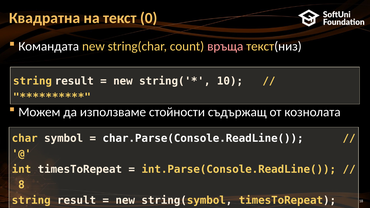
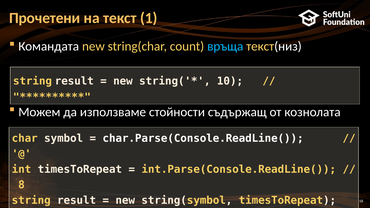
Квадратна: Квадратна -> Прочетени
0: 0 -> 1
връща colour: pink -> light blue
